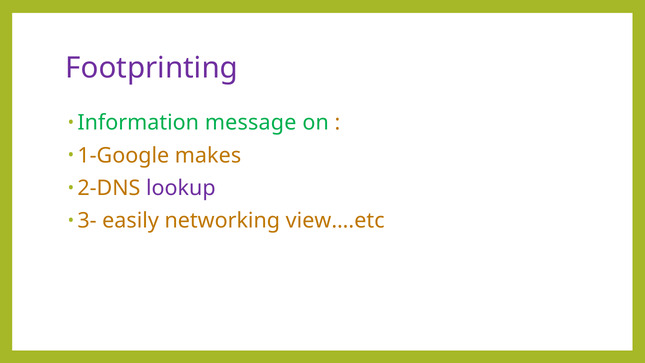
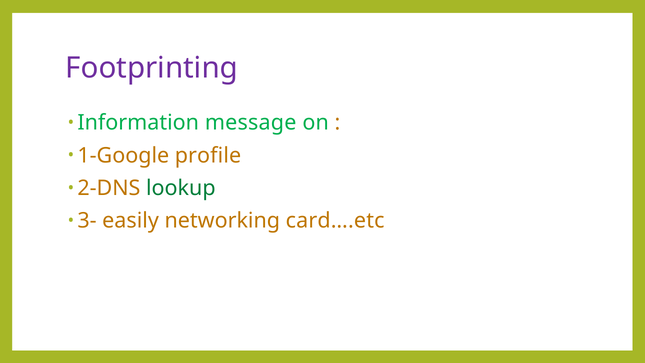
makes: makes -> profile
lookup colour: purple -> green
view….etc: view….etc -> card….etc
